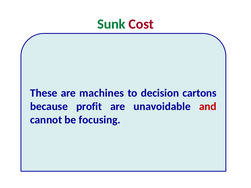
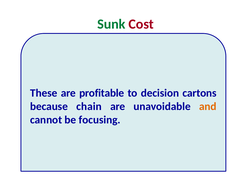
machines: machines -> profitable
profit: profit -> chain
and colour: red -> orange
